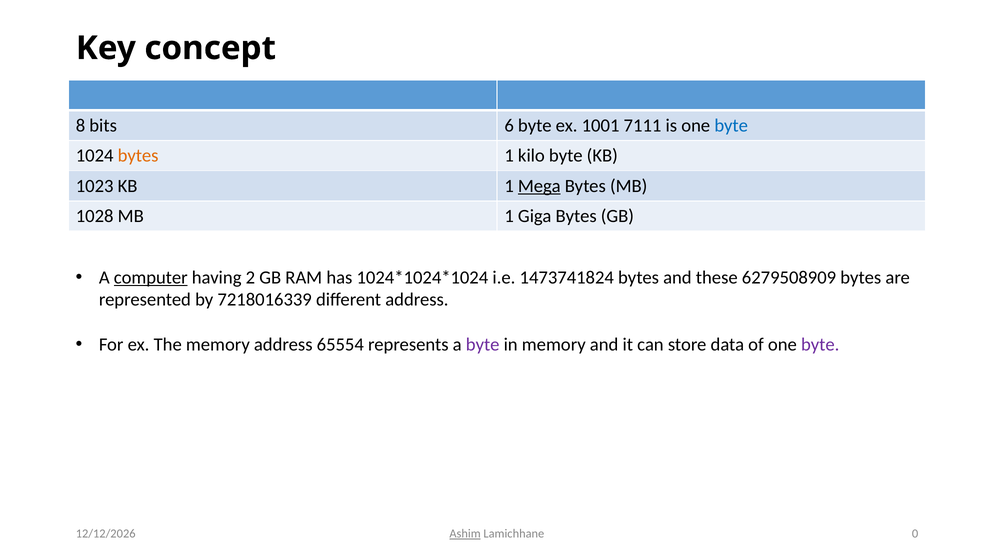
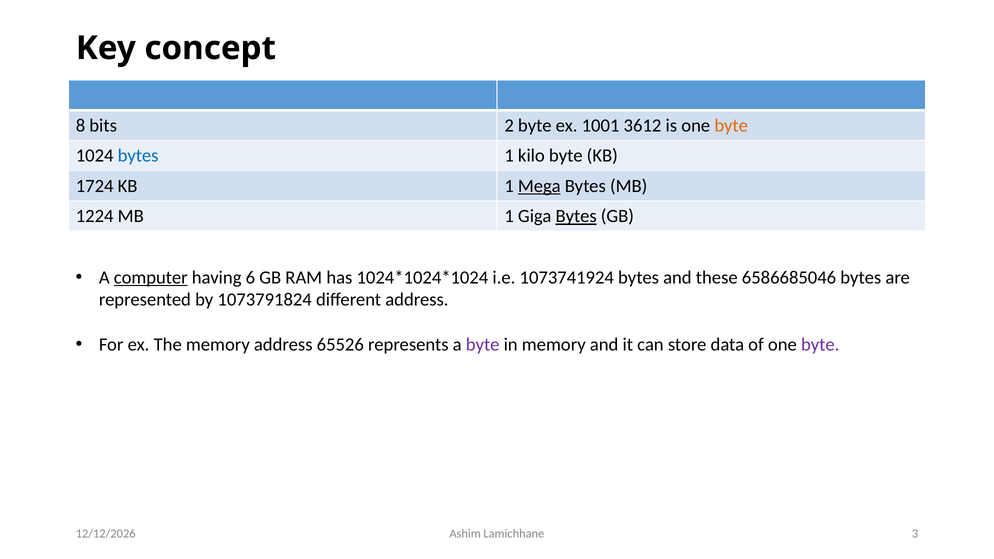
6: 6 -> 2
7111: 7111 -> 3612
byte at (731, 126) colour: blue -> orange
bytes at (138, 156) colour: orange -> blue
1023: 1023 -> 1724
1028: 1028 -> 1224
Bytes at (576, 216) underline: none -> present
2: 2 -> 6
1473741824: 1473741824 -> 1073741924
6279508909: 6279508909 -> 6586685046
7218016339: 7218016339 -> 1073791824
65554: 65554 -> 65526
Ashim underline: present -> none
0: 0 -> 3
